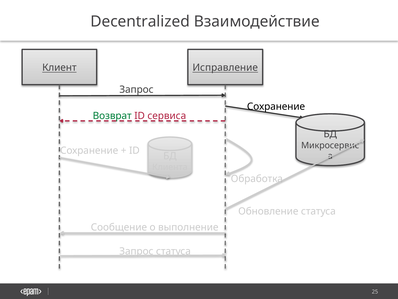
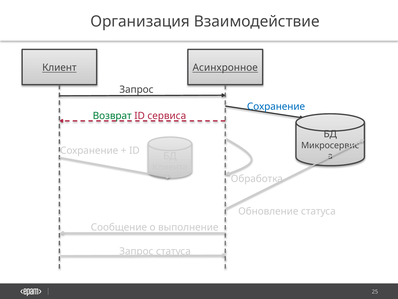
Decentralized: Decentralized -> Организация
Исправление: Исправление -> Асинхронное
Сохранение at (276, 106) colour: black -> blue
